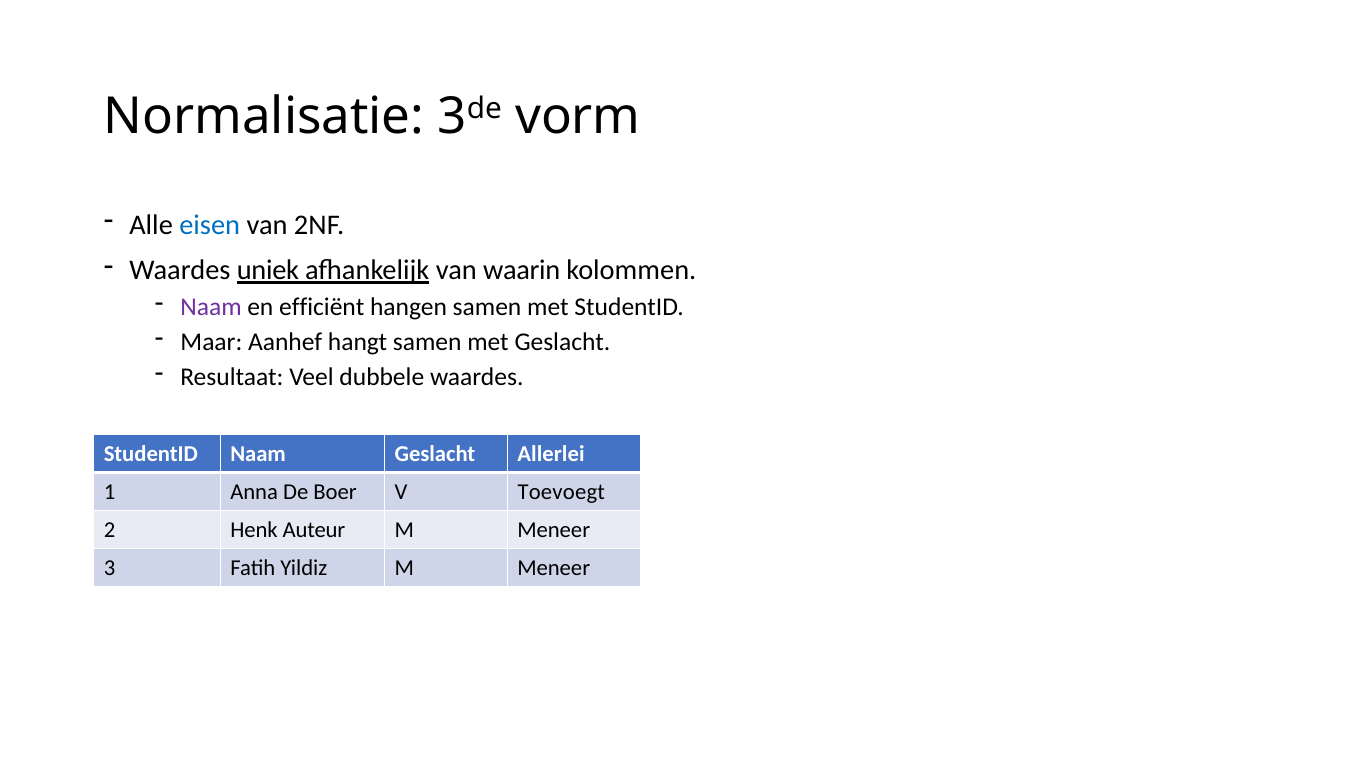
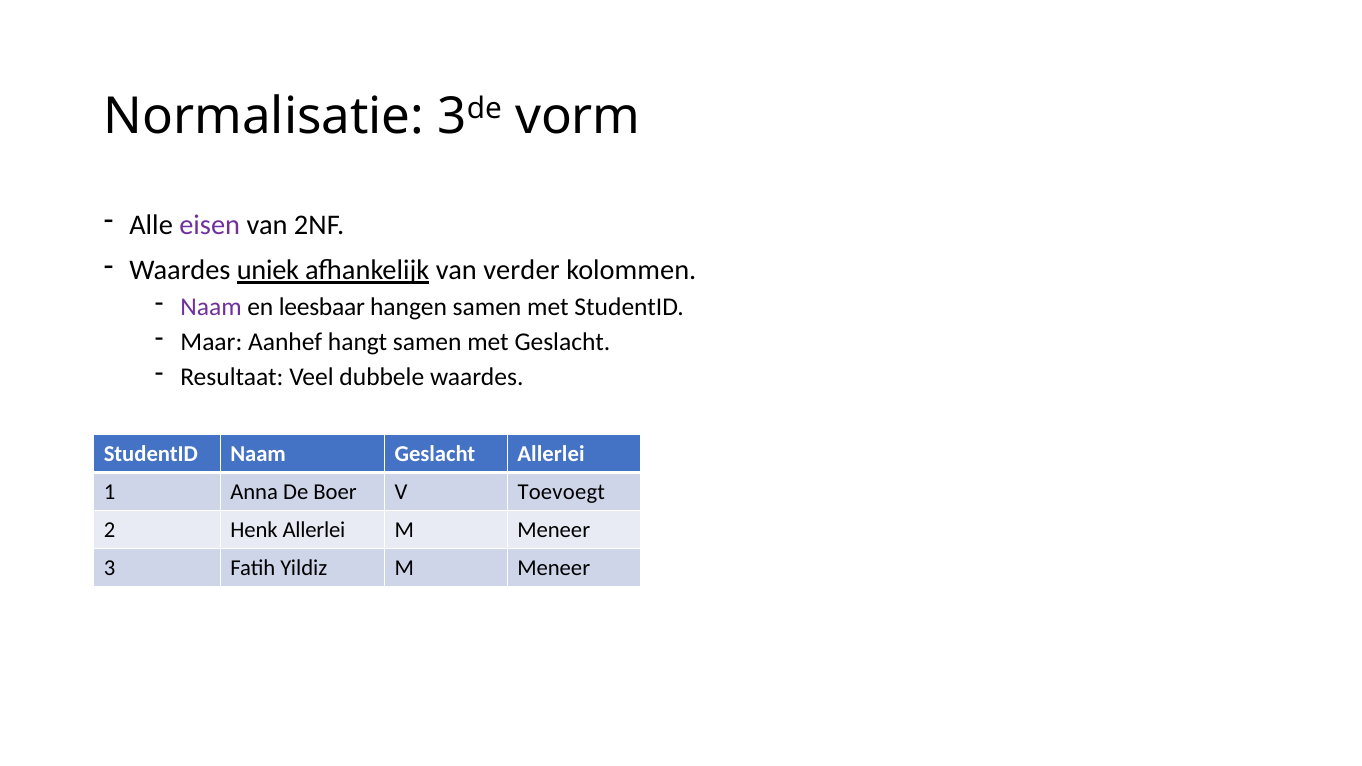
eisen colour: blue -> purple
waarin: waarin -> verder
efficiënt: efficiënt -> leesbaar
Henk Auteur: Auteur -> Allerlei
